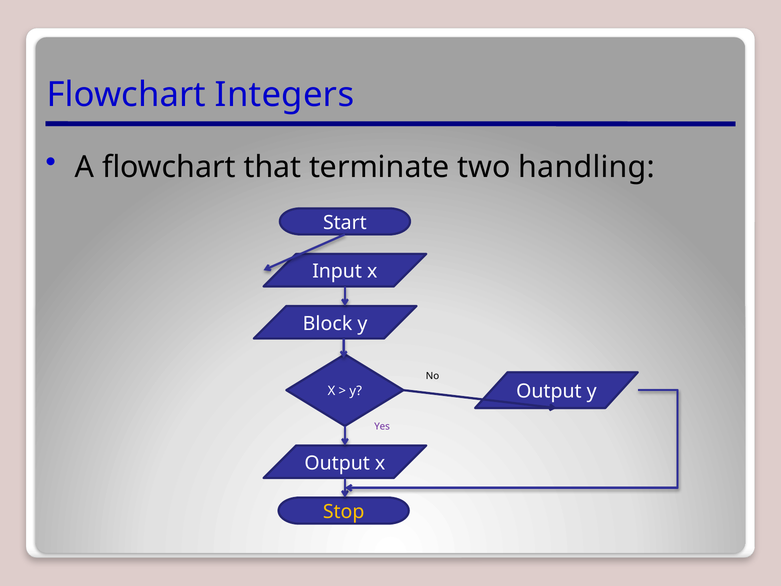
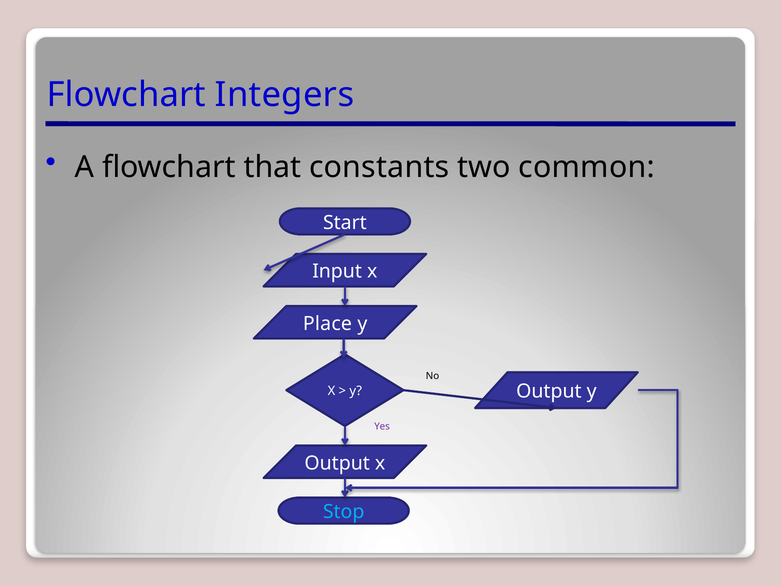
terminate: terminate -> constants
handling: handling -> common
Block: Block -> Place
Stop colour: yellow -> light blue
